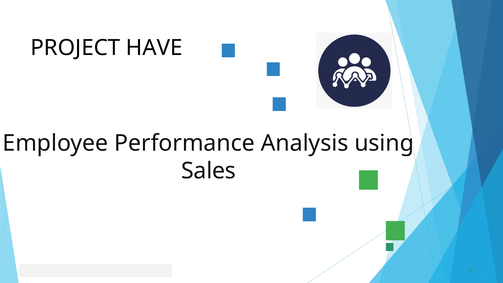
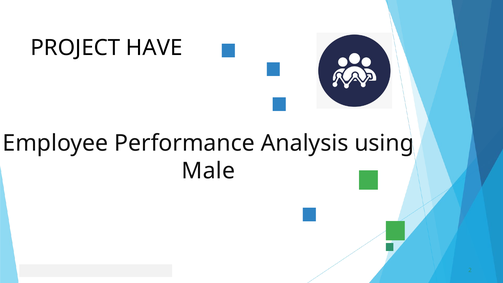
Sales: Sales -> Male
